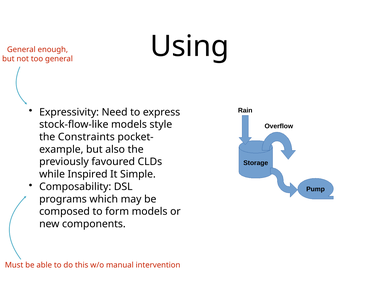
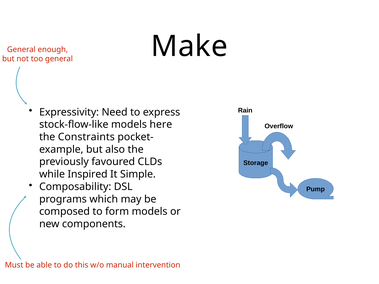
Using: Using -> Make
style: style -> here
